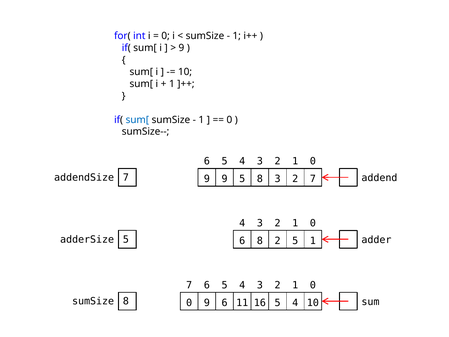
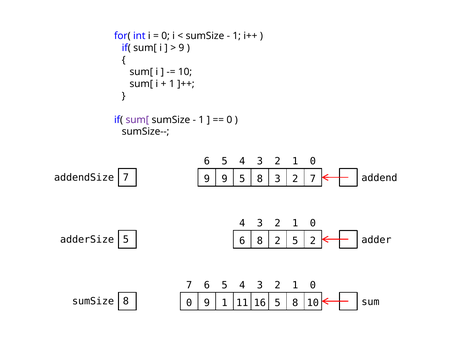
sum[ at (137, 120) colour: blue -> purple
5 1: 1 -> 2
9 6: 6 -> 1
16 5 4: 4 -> 8
